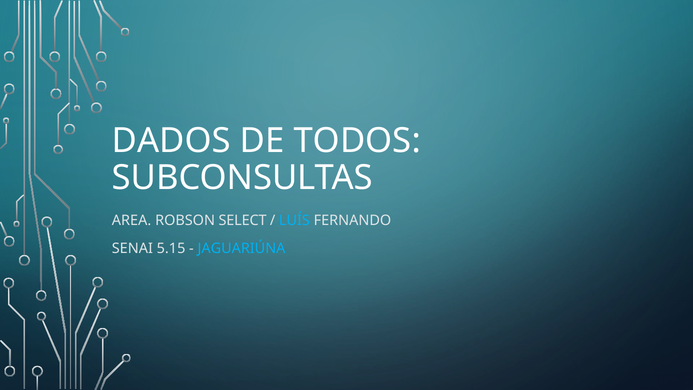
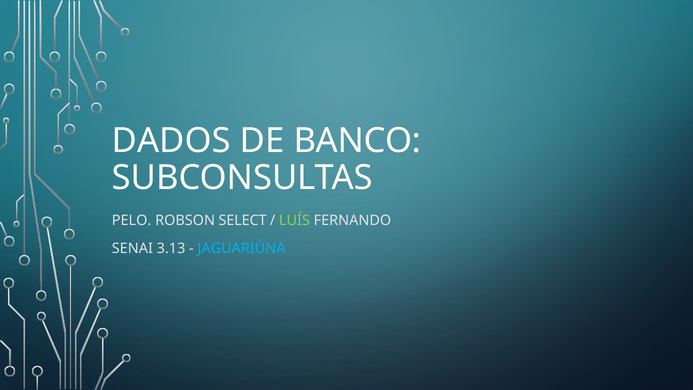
TODOS: TODOS -> BANCO
AREA: AREA -> PELO
LUÍS colour: light blue -> light green
5.15: 5.15 -> 3.13
